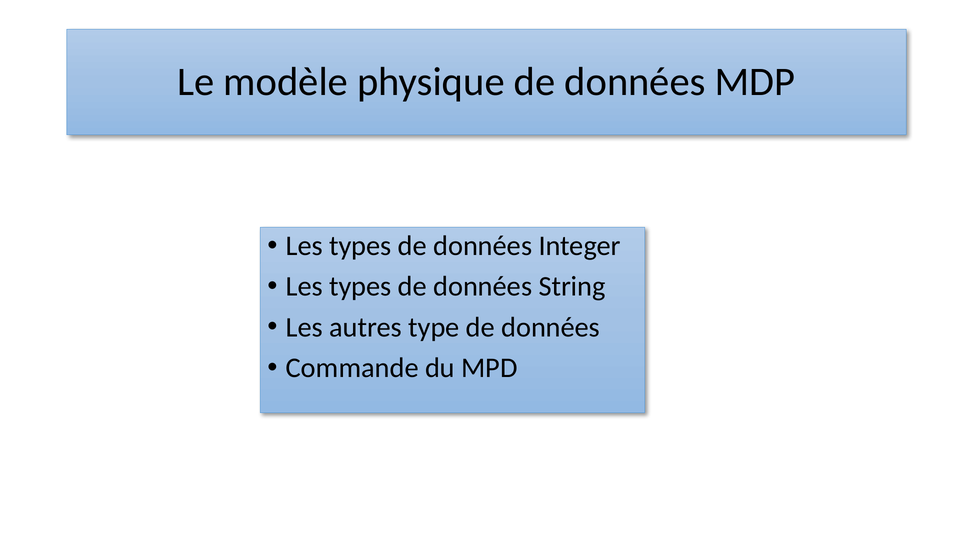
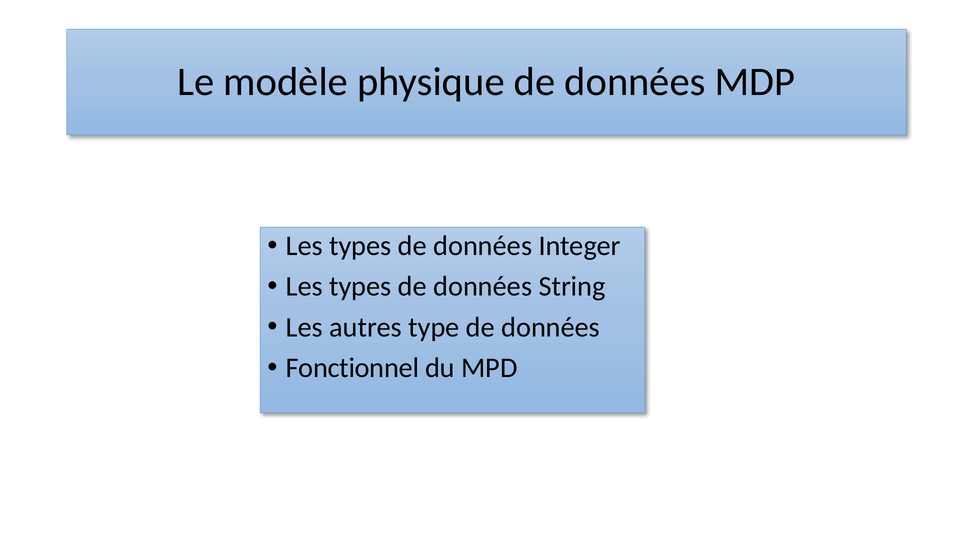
Commande: Commande -> Fonctionnel
